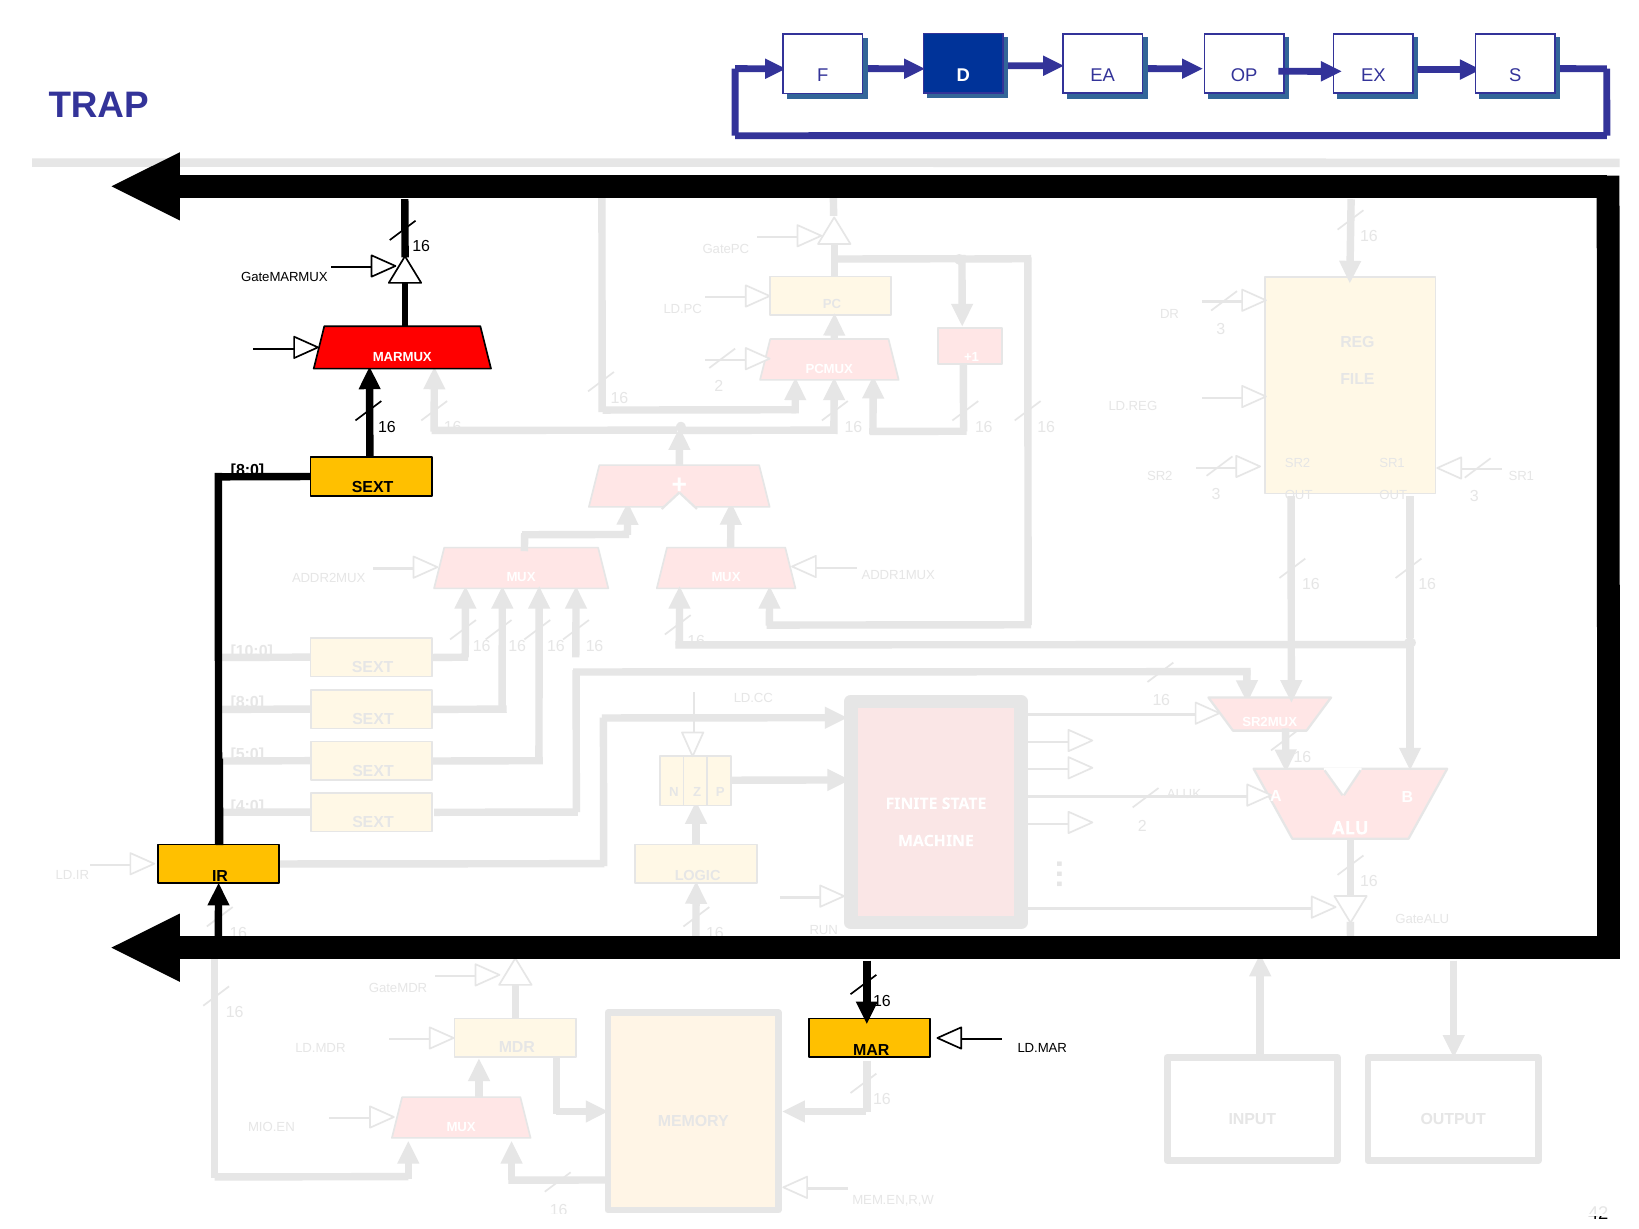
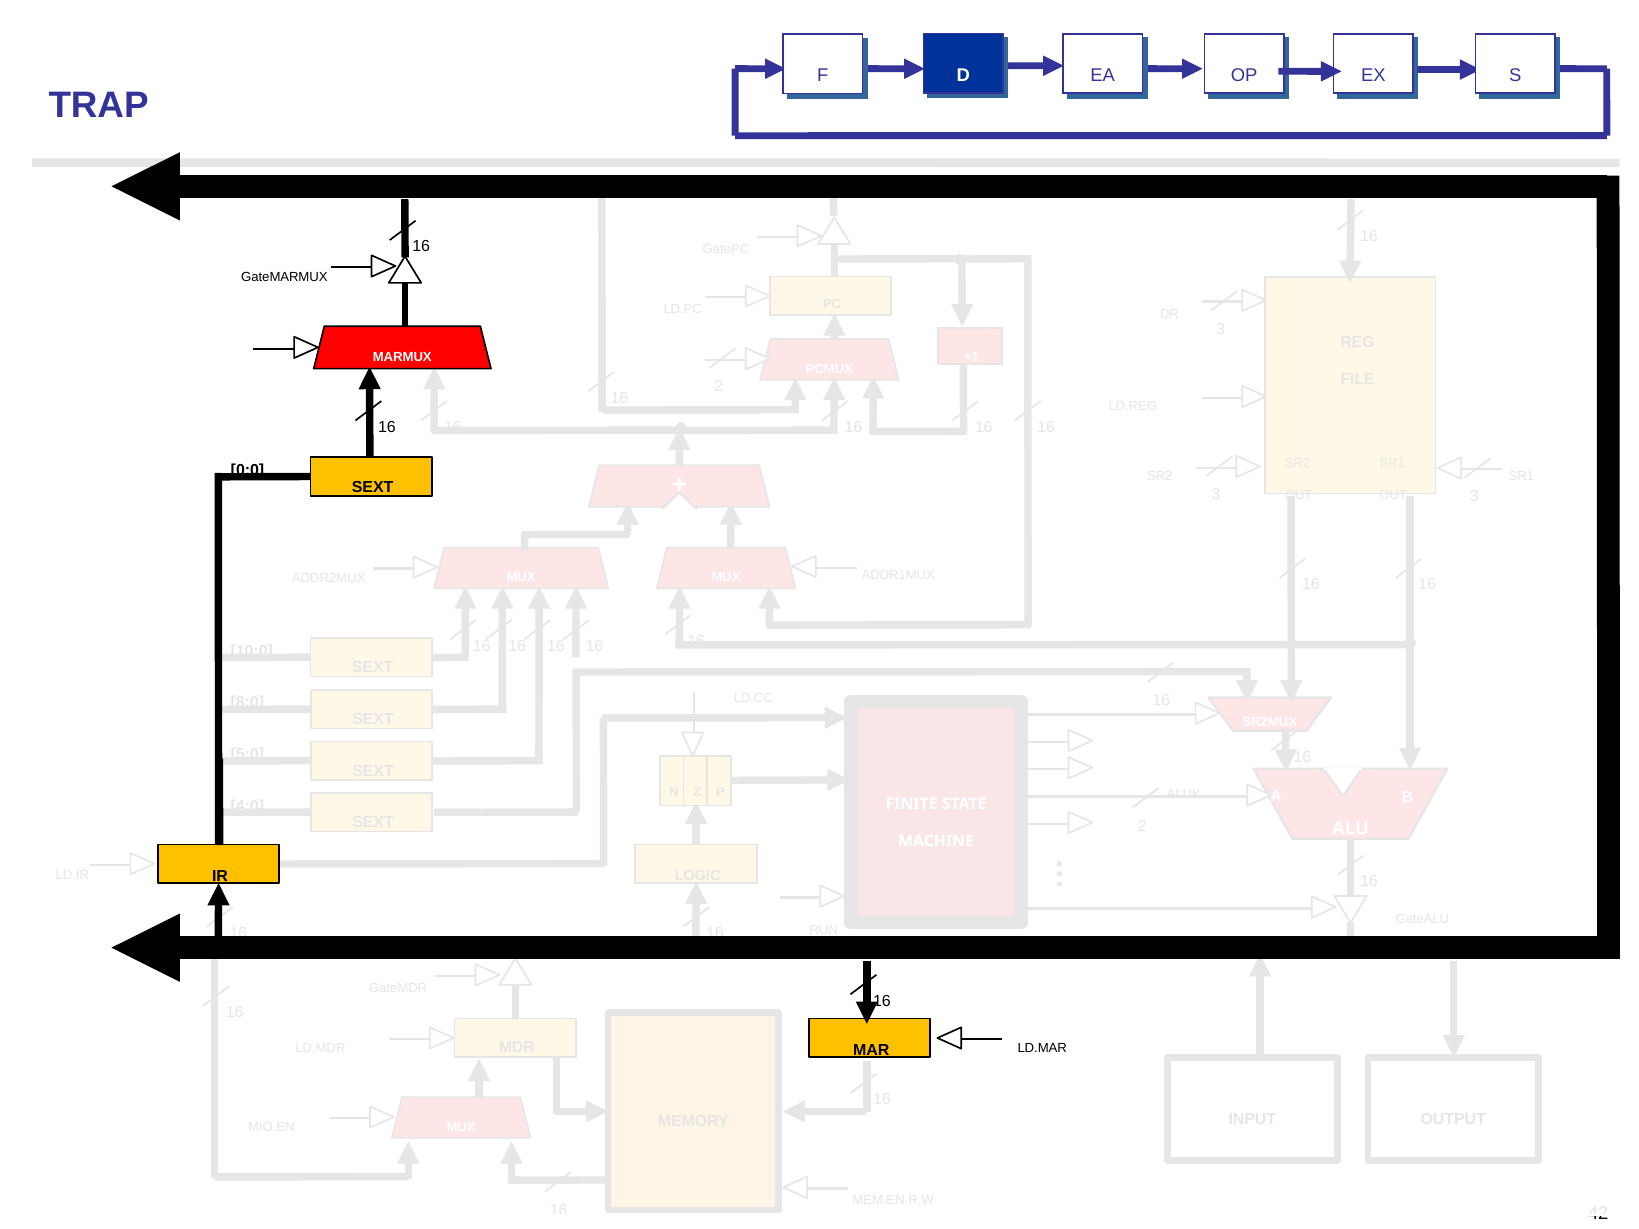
8:0 at (248, 471): 8:0 -> 0:0
